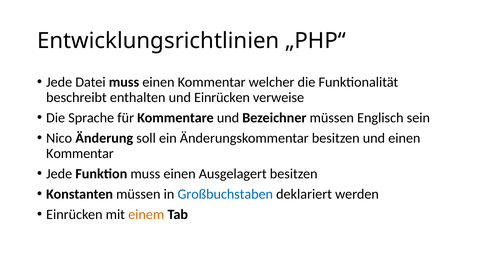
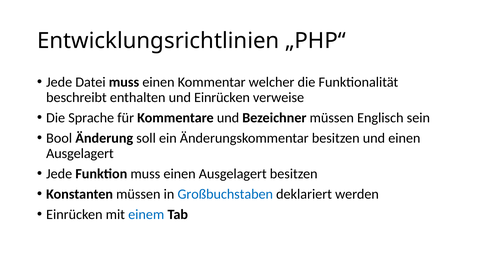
Nico: Nico -> Bool
Kommentar at (80, 154): Kommentar -> Ausgelagert
einem colour: orange -> blue
